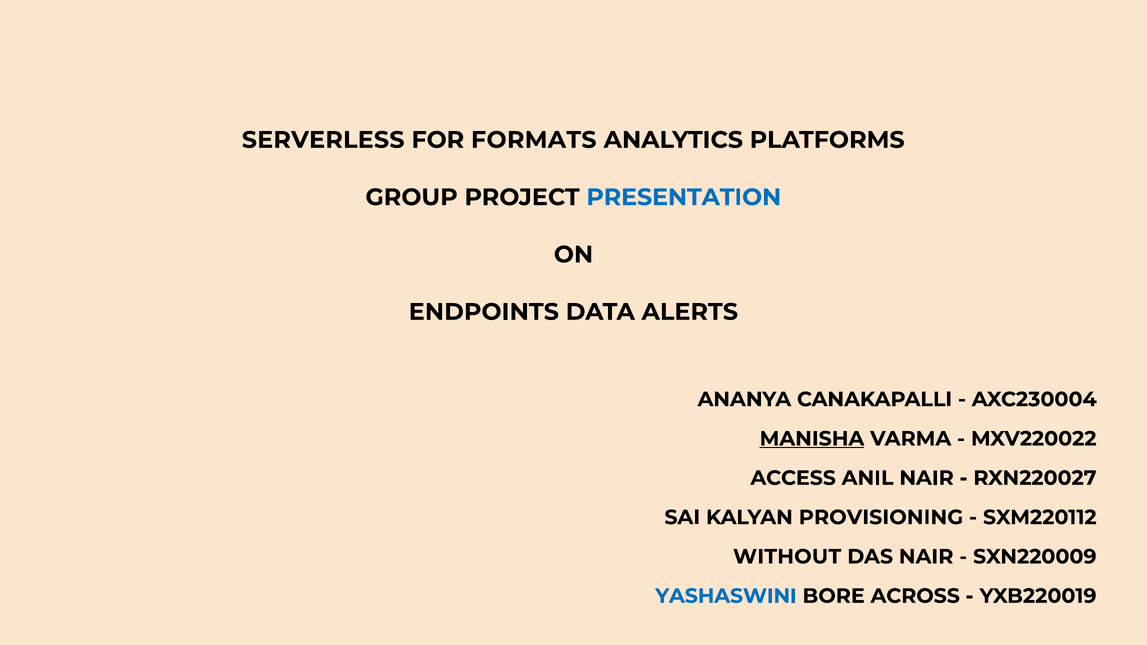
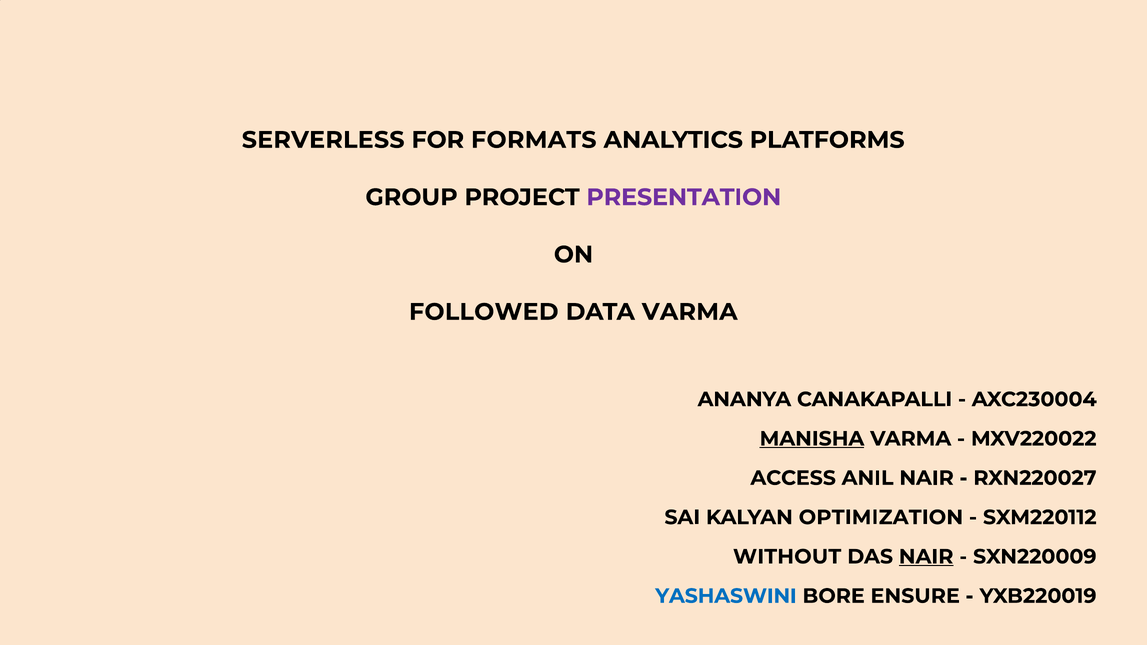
PRESENTATION colour: blue -> purple
ENDPOINTS: ENDPOINTS -> FOLLOWED
DATA ALERTS: ALERTS -> VARMA
PROVISIONING: PROVISIONING -> OPTIMIZATION
NAIR at (926, 557) underline: none -> present
ACROSS: ACROSS -> ENSURE
